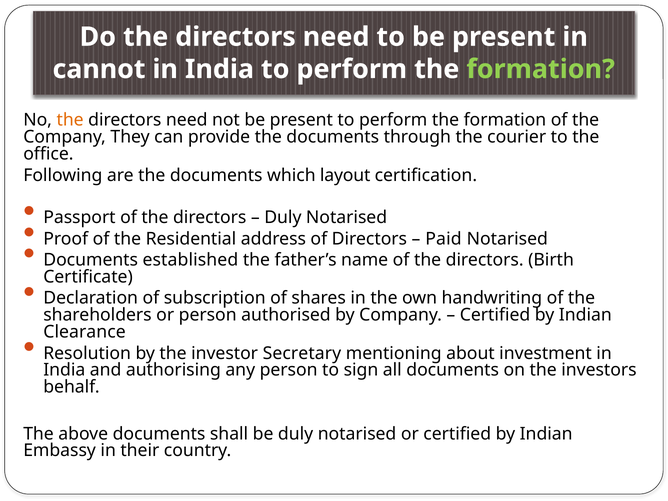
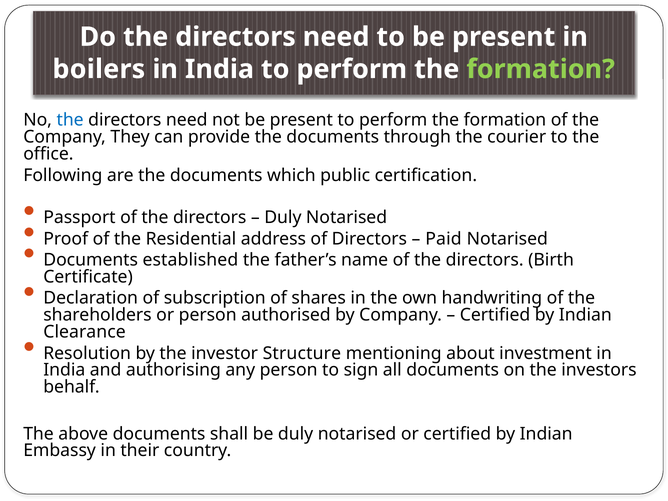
cannot: cannot -> boilers
the at (70, 120) colour: orange -> blue
layout: layout -> public
Secretary: Secretary -> Structure
